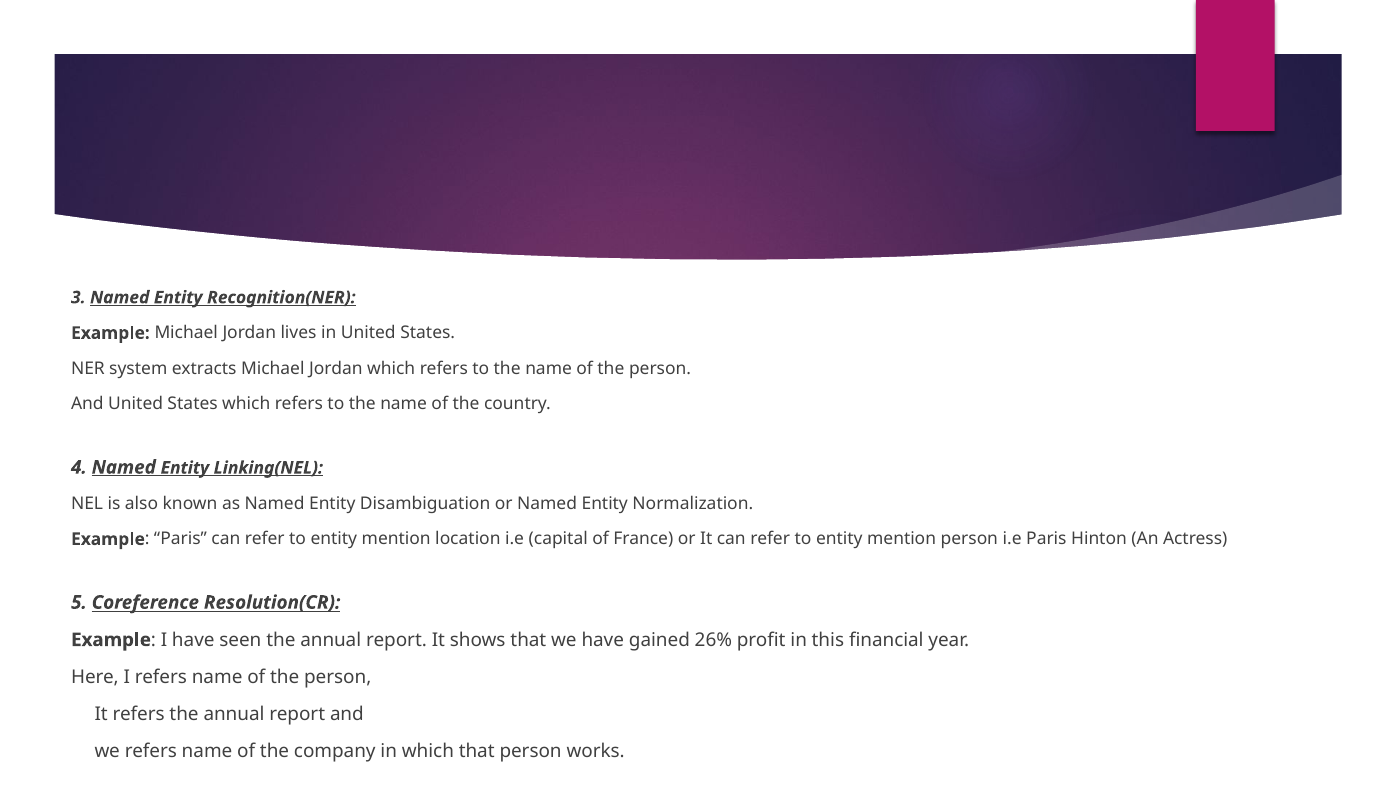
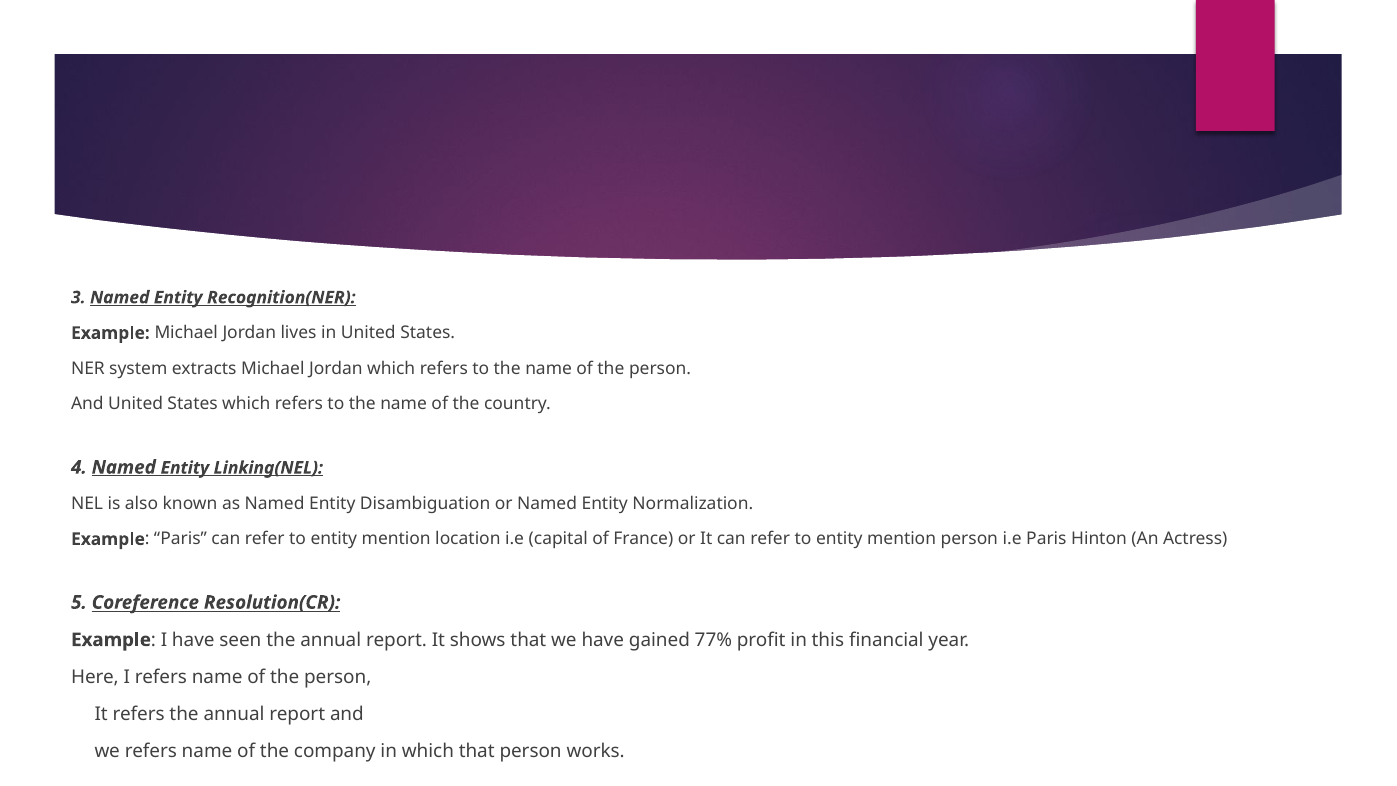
26%: 26% -> 77%
